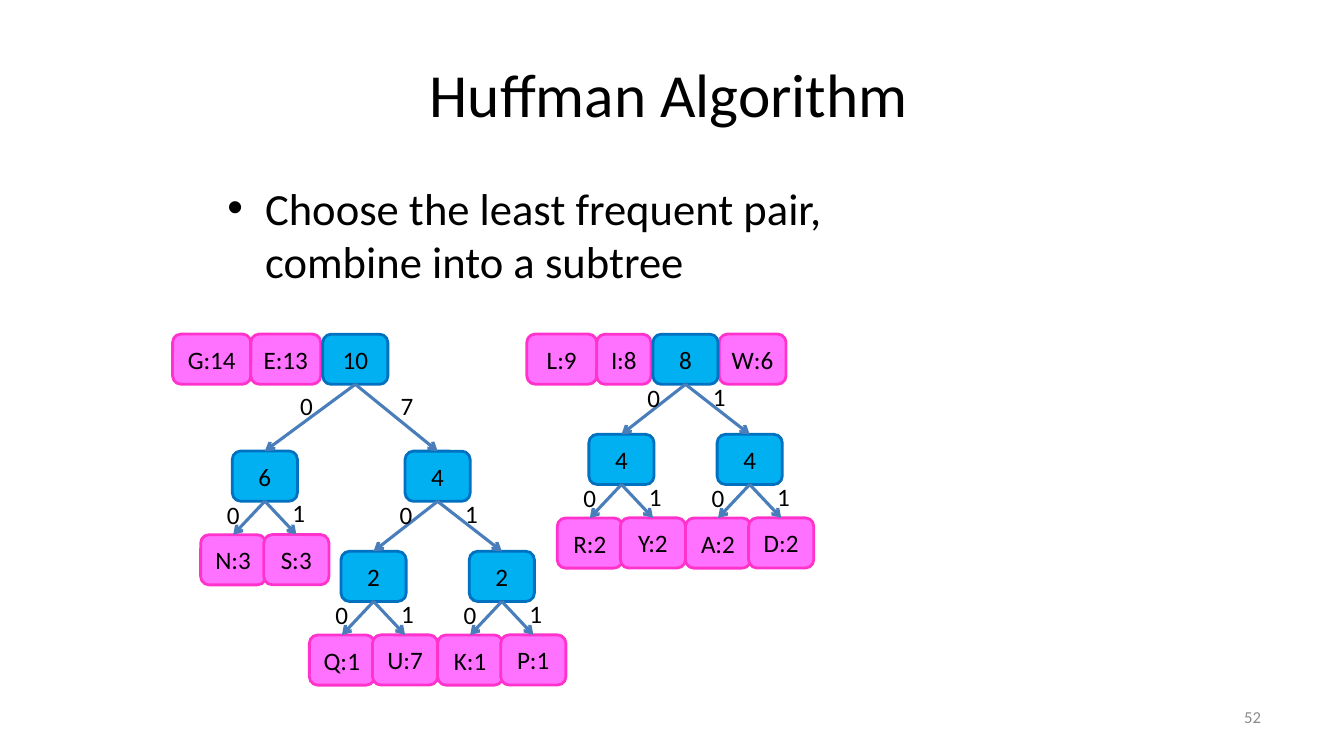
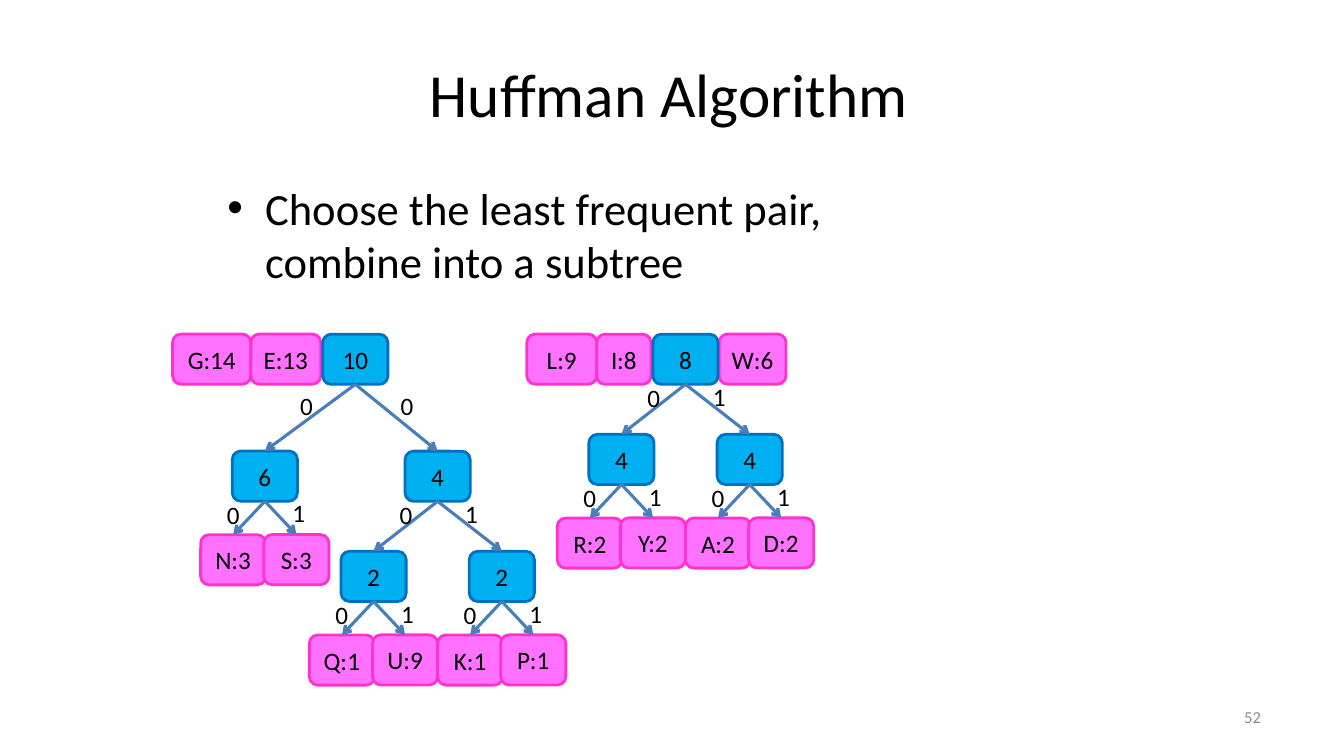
0 7: 7 -> 0
U:7: U:7 -> U:9
